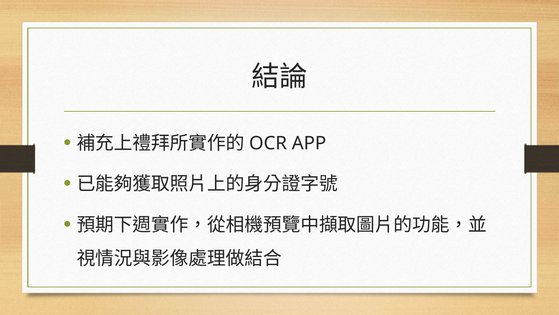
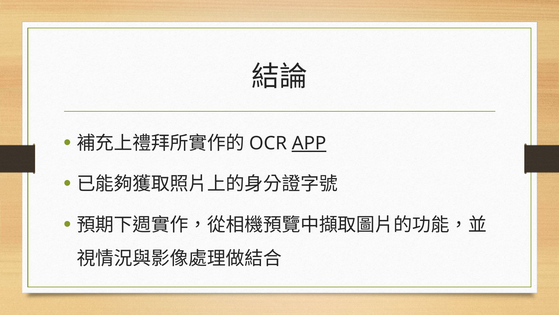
APP underline: none -> present
